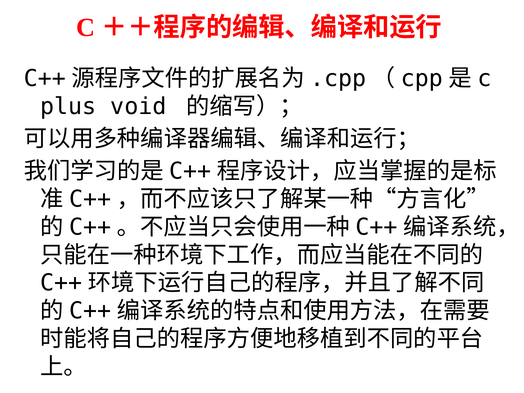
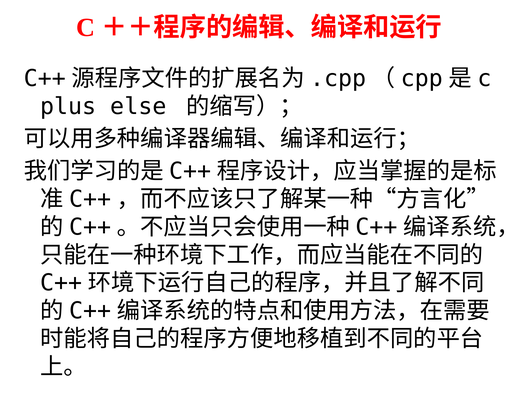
void: void -> else
